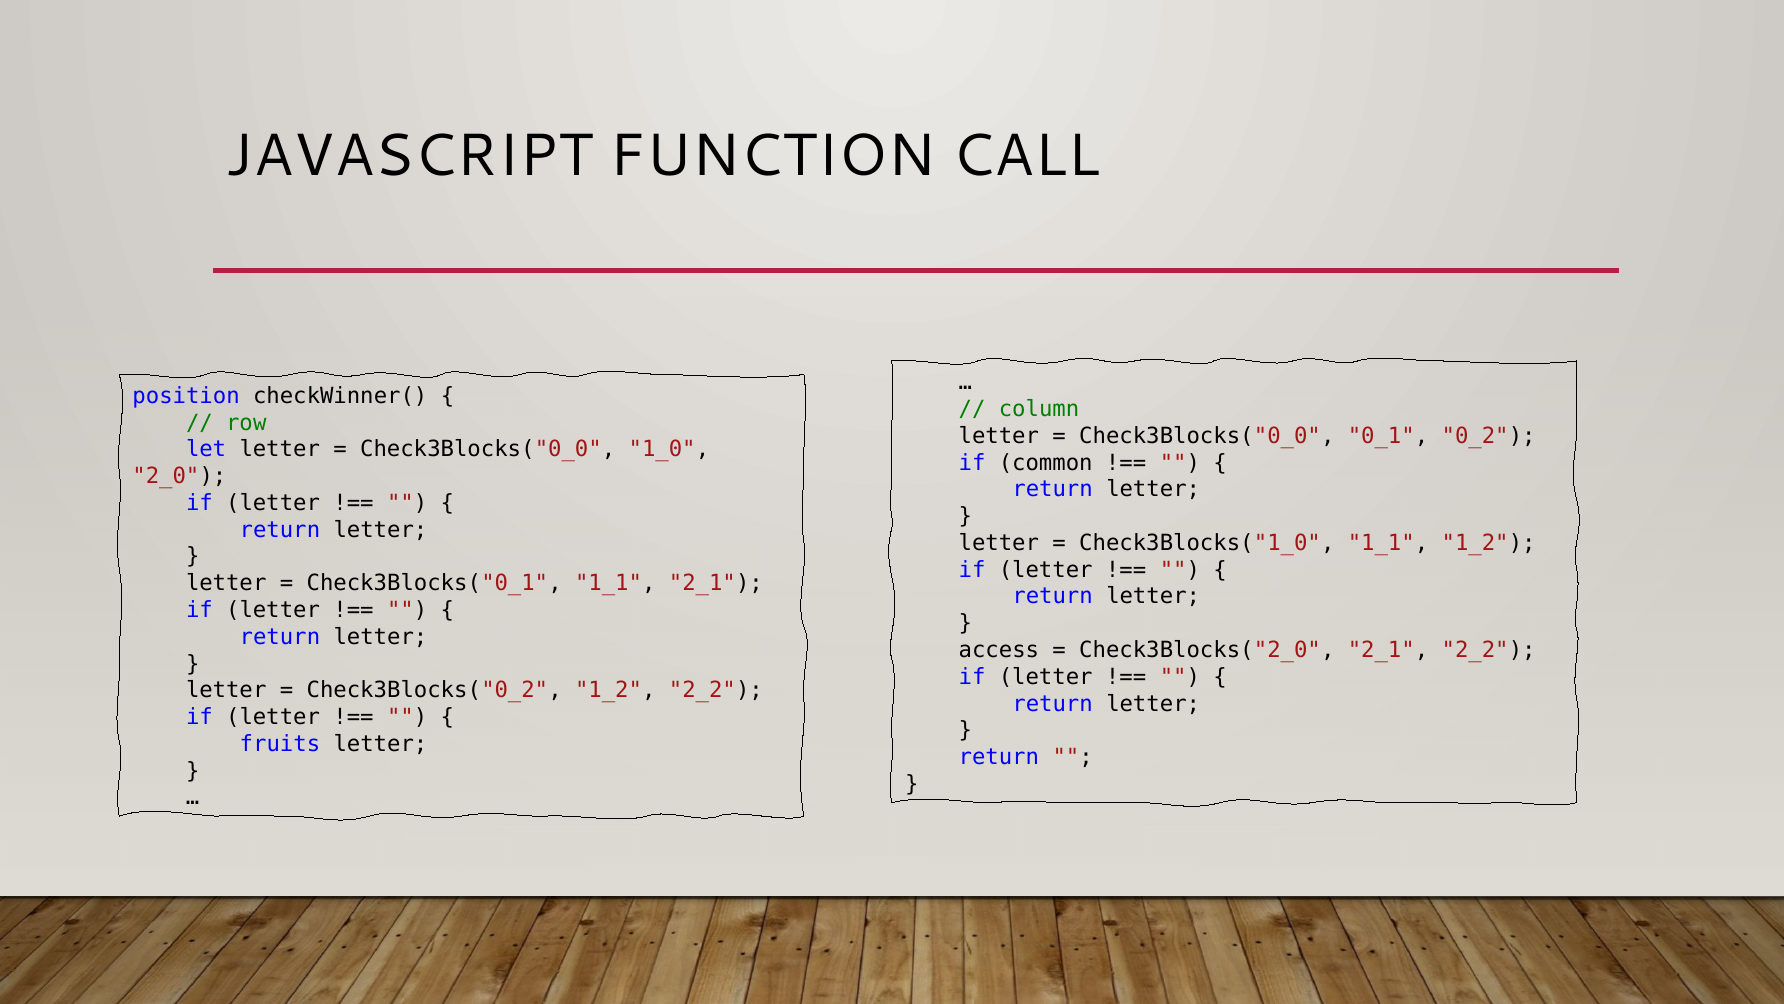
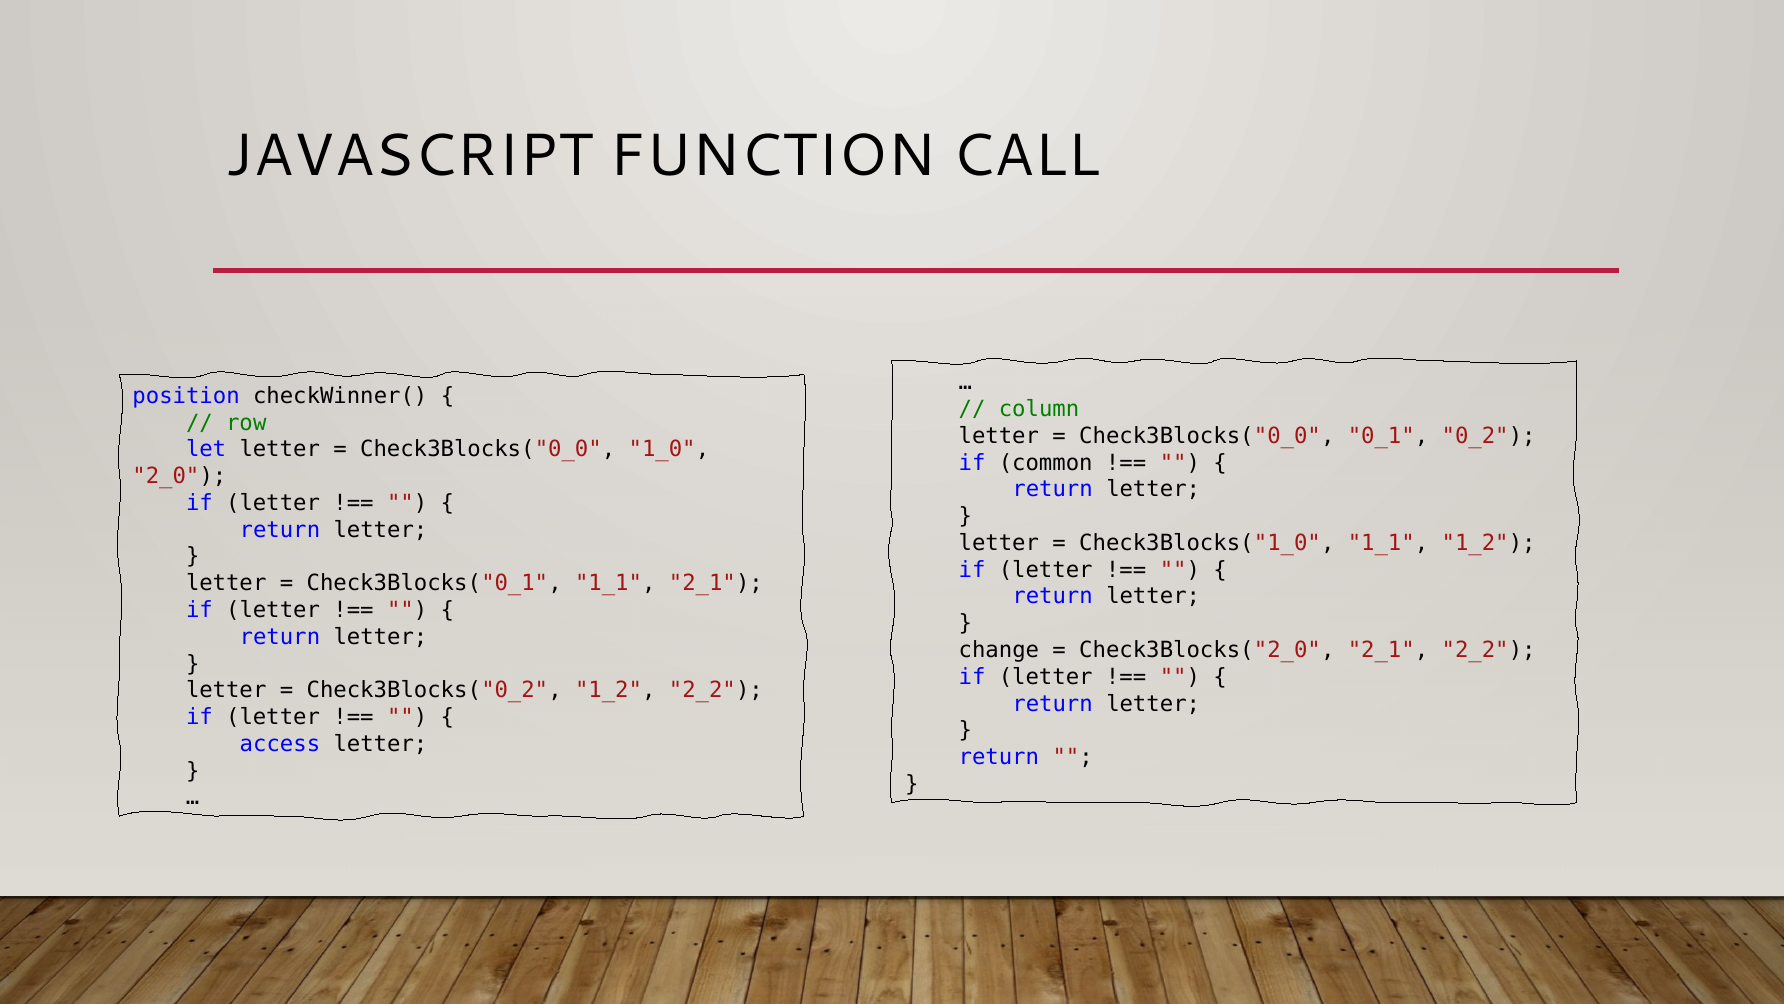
access: access -> change
fruits: fruits -> access
